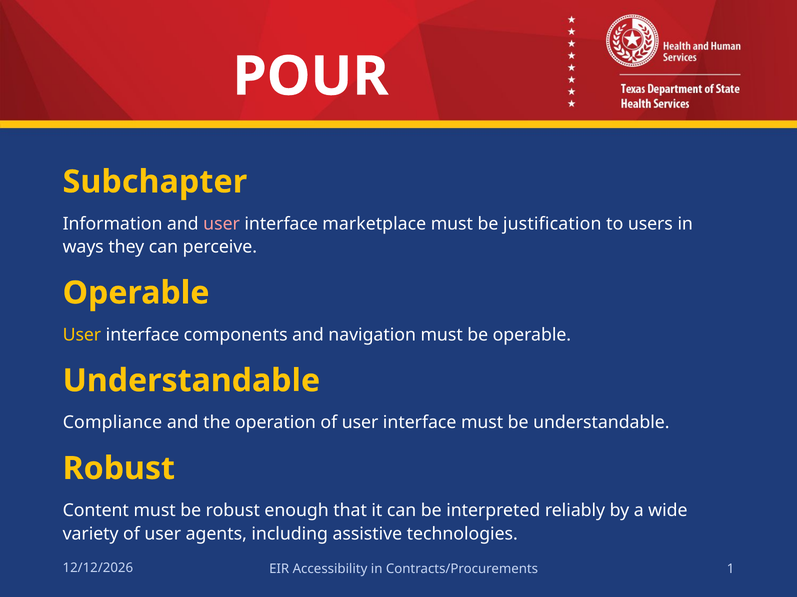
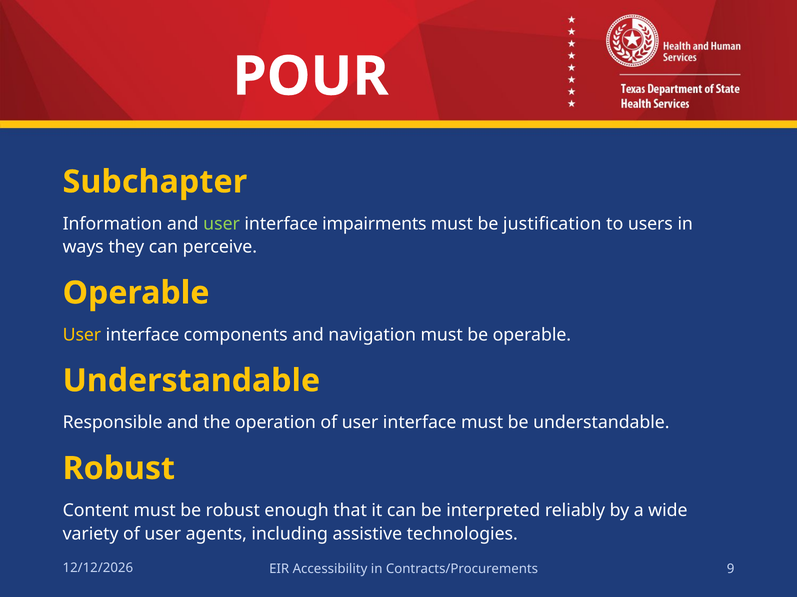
user at (222, 224) colour: pink -> light green
marketplace: marketplace -> impairments
Compliance: Compliance -> Responsible
1: 1 -> 9
